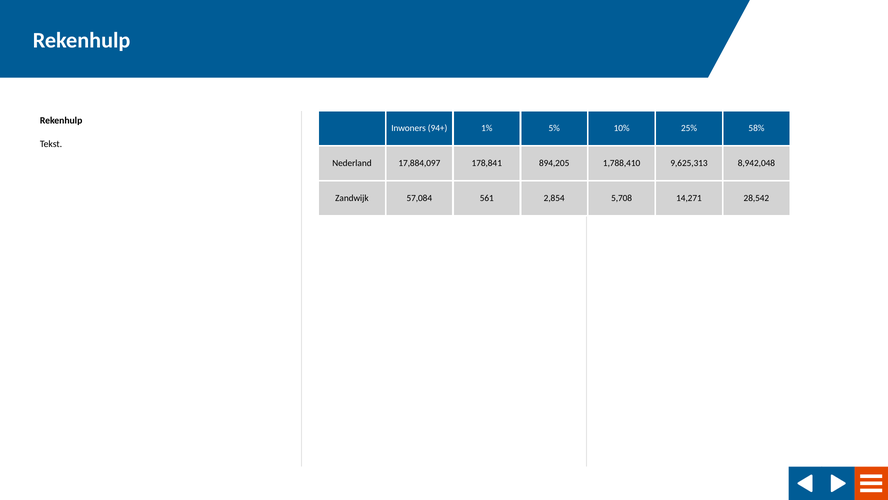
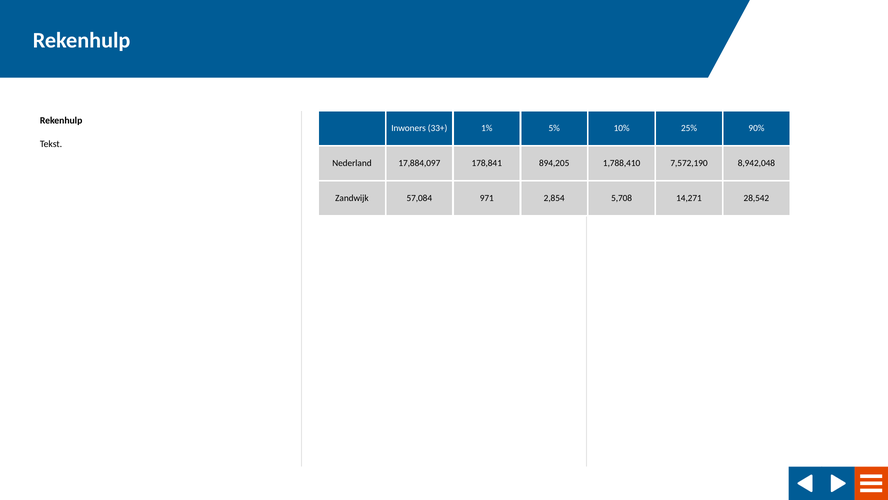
94+: 94+ -> 33+
58%: 58% -> 90%
9,625,313: 9,625,313 -> 7,572,190
561: 561 -> 971
